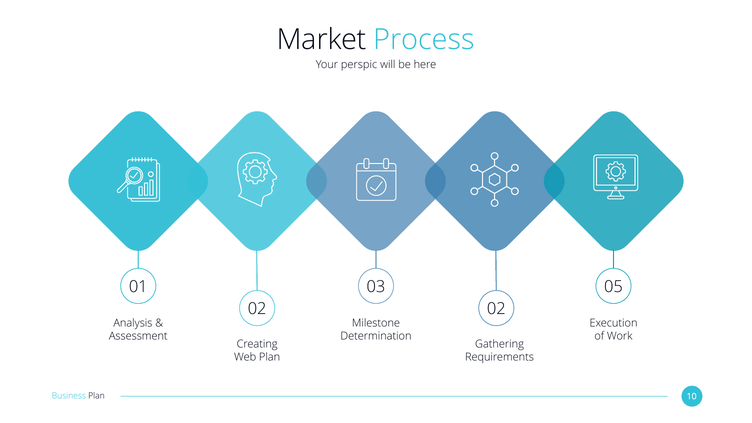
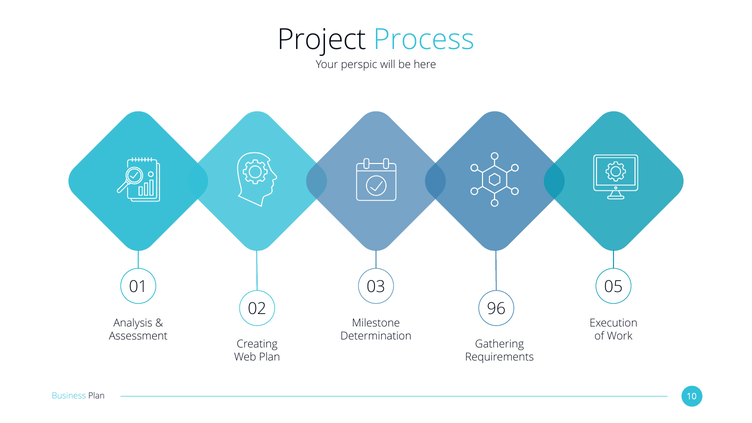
Market: Market -> Project
02 02: 02 -> 96
